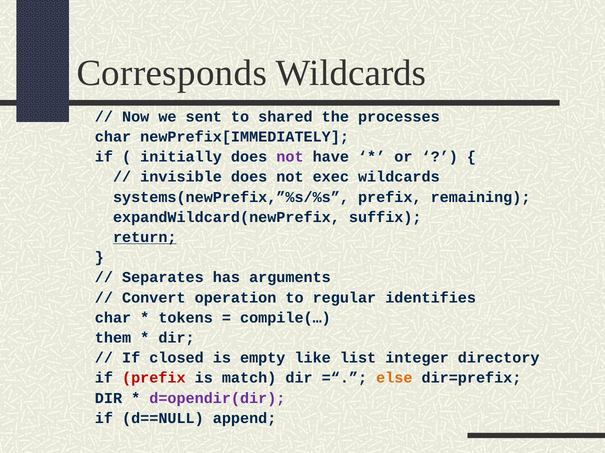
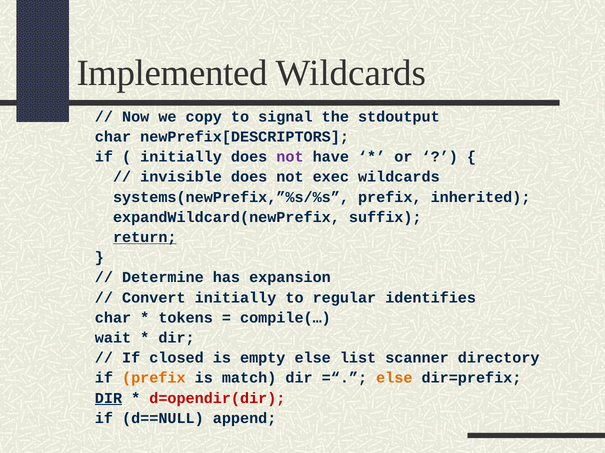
Corresponds: Corresponds -> Implemented
sent: sent -> copy
shared: shared -> signal
processes: processes -> stdoutput
newPrefix[IMMEDIATELY: newPrefix[IMMEDIATELY -> newPrefix[DESCRIPTORS
remaining: remaining -> inherited
Separates: Separates -> Determine
arguments: arguments -> expansion
Convert operation: operation -> initially
them: them -> wait
empty like: like -> else
integer: integer -> scanner
prefix at (154, 379) colour: red -> orange
DIR at (108, 399) underline: none -> present
d=opendir(dir colour: purple -> red
